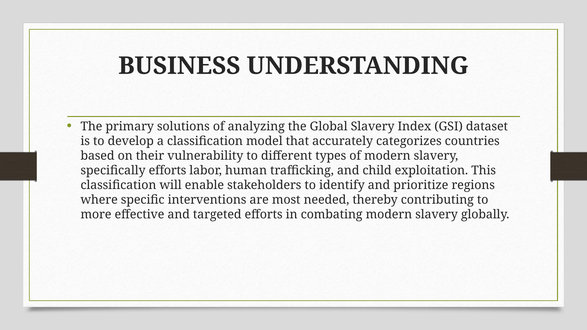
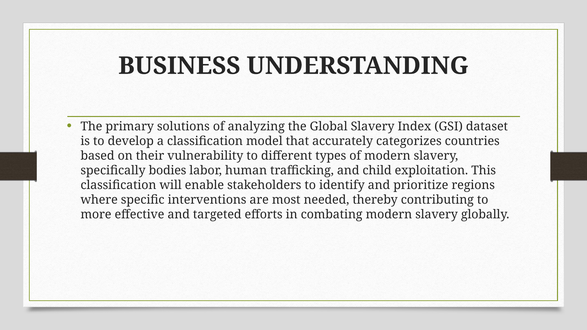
specifically efforts: efforts -> bodies
